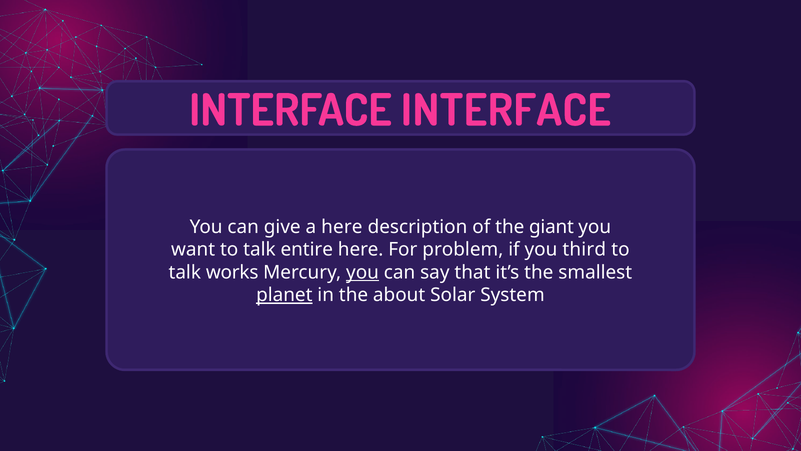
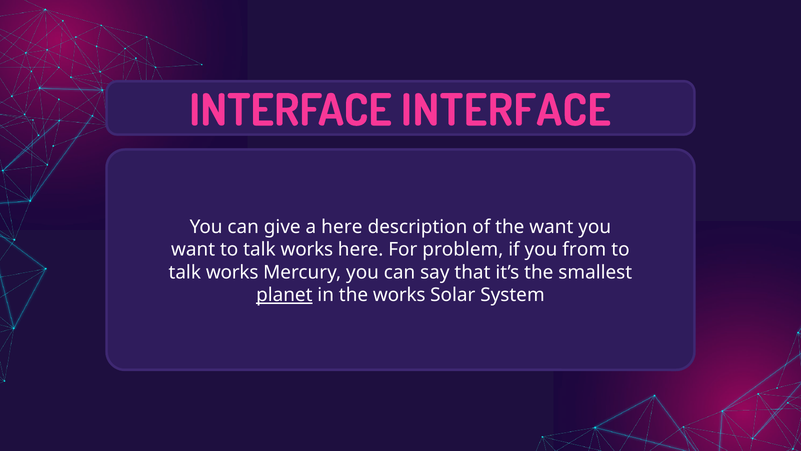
the giant: giant -> want
want to talk entire: entire -> works
third: third -> from
you at (362, 272) underline: present -> none
the about: about -> works
